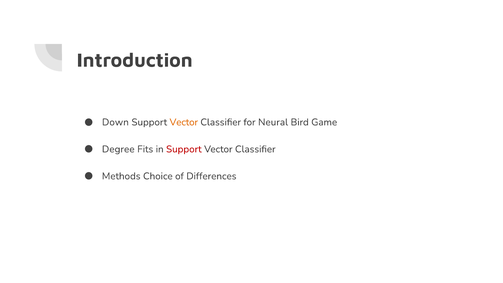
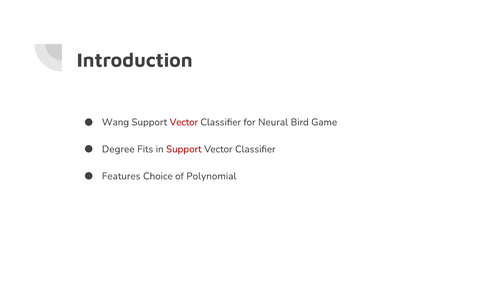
Down: Down -> Wang
Vector at (184, 122) colour: orange -> red
Methods: Methods -> Features
Differences: Differences -> Polynomial
